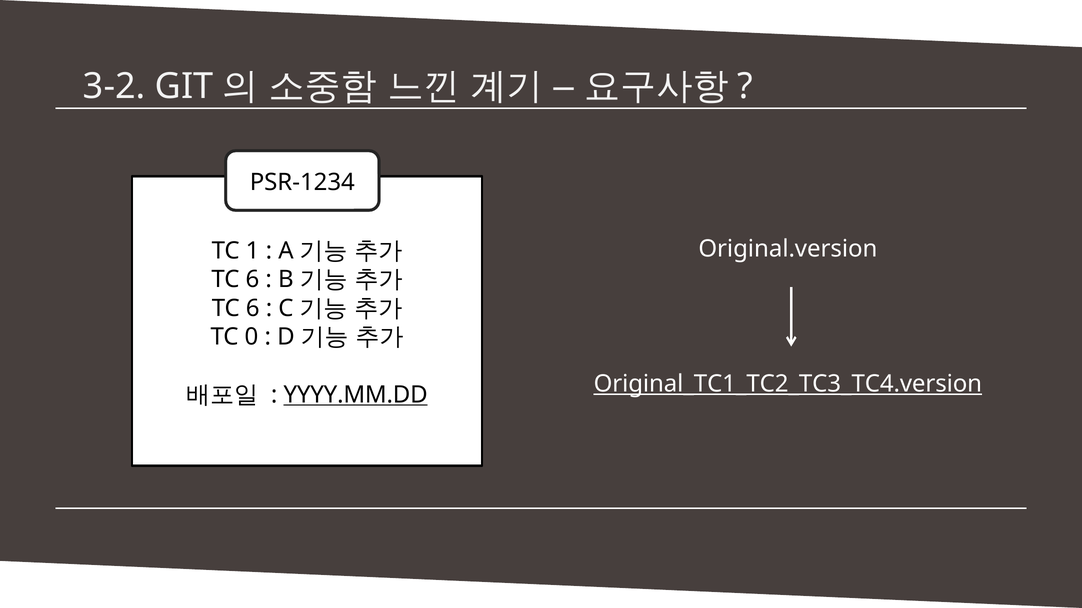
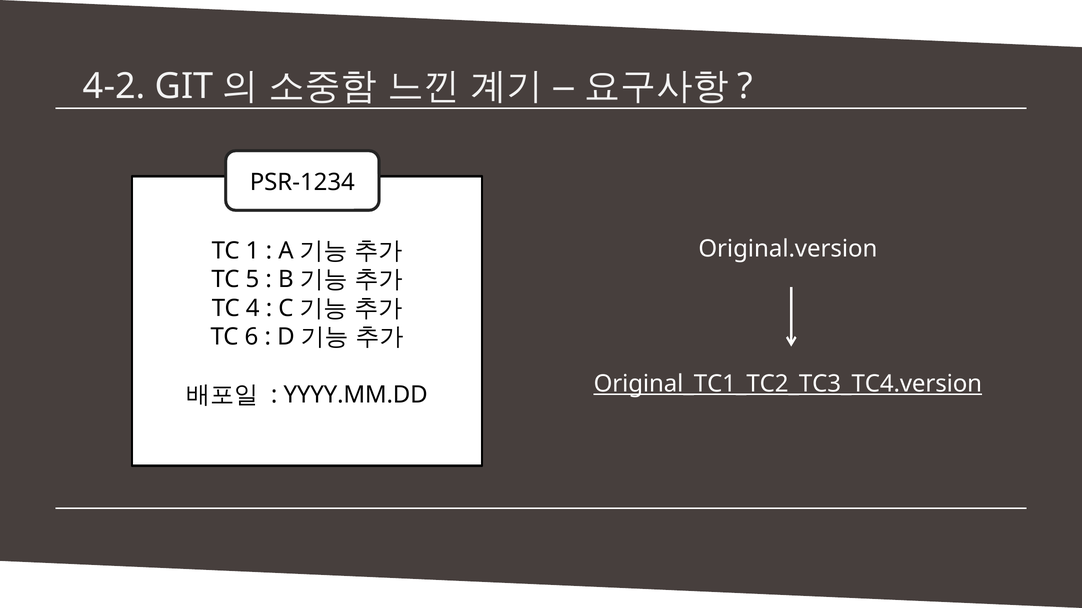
3-2: 3-2 -> 4-2
6 at (252, 280): 6 -> 5
6 at (253, 309): 6 -> 4
0: 0 -> 6
YYYY.MM.DD underline: present -> none
